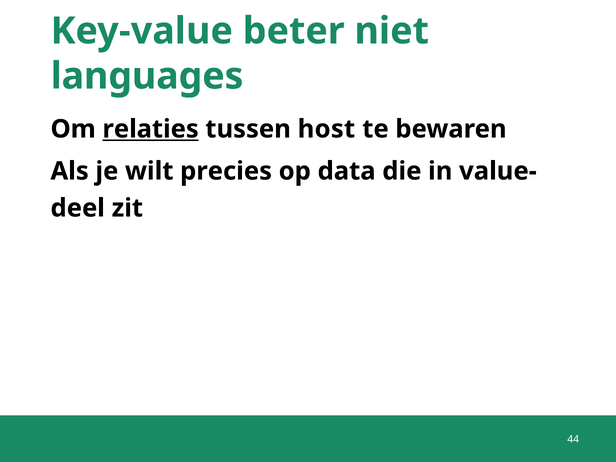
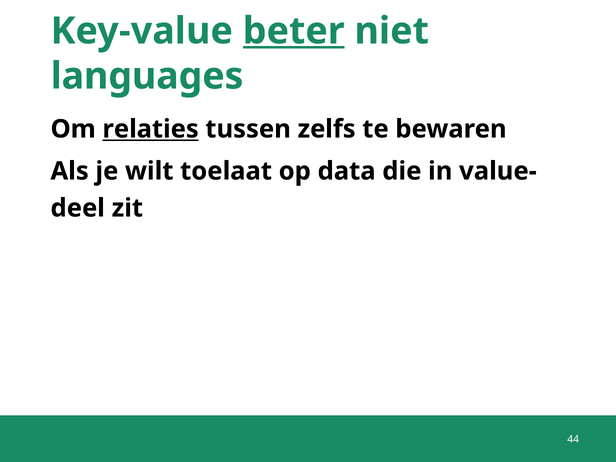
beter underline: none -> present
host: host -> zelfs
precies: precies -> toelaat
